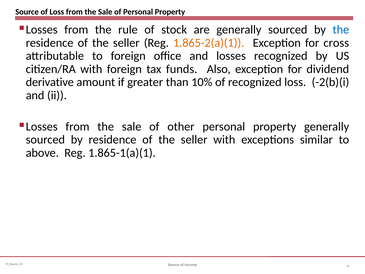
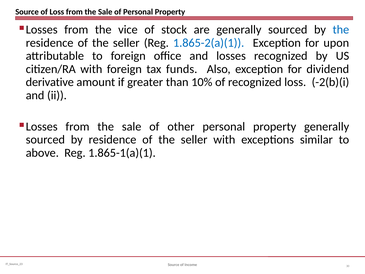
rule: rule -> vice
1.865-2(a)(1 colour: orange -> blue
cross: cross -> upon
